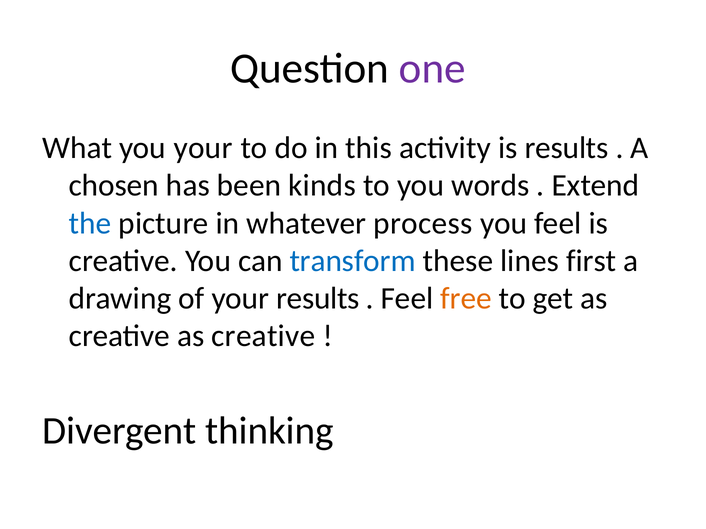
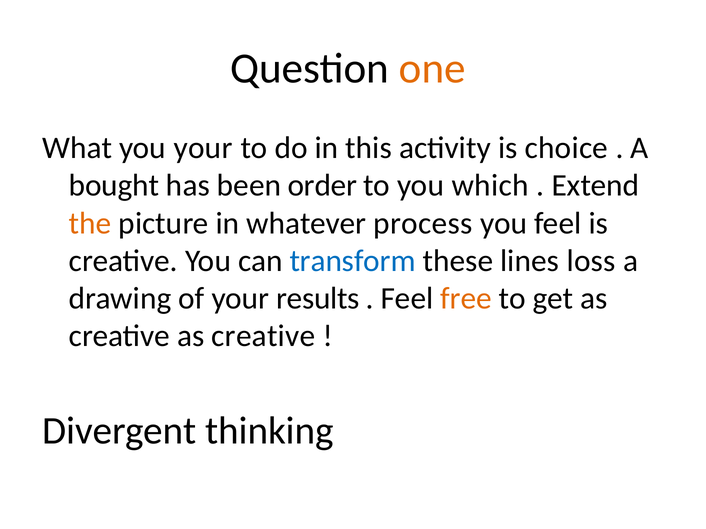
one colour: purple -> orange
is results: results -> choice
chosen: chosen -> bought
kinds: kinds -> order
words: words -> which
the colour: blue -> orange
first: first -> loss
